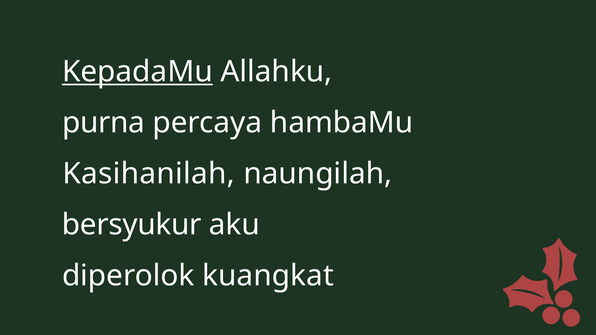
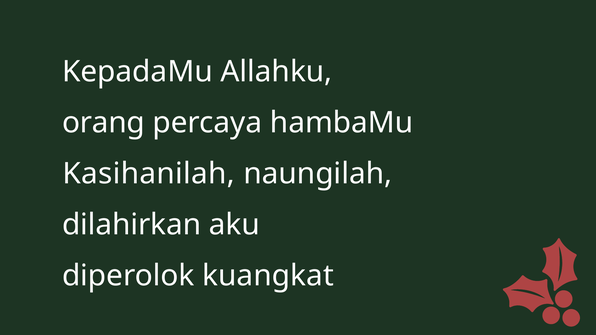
KepadaMu underline: present -> none
purna: purna -> orang
bersyukur: bersyukur -> dilahirkan
